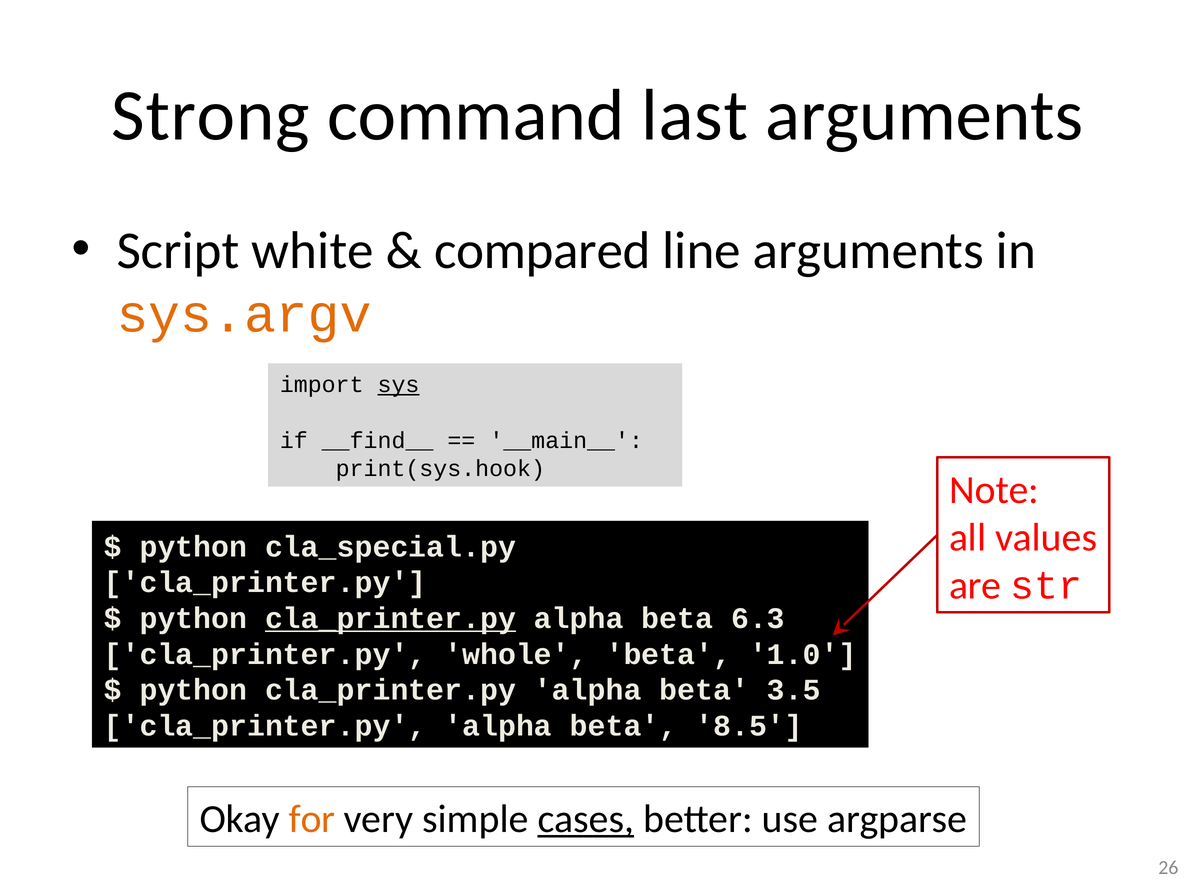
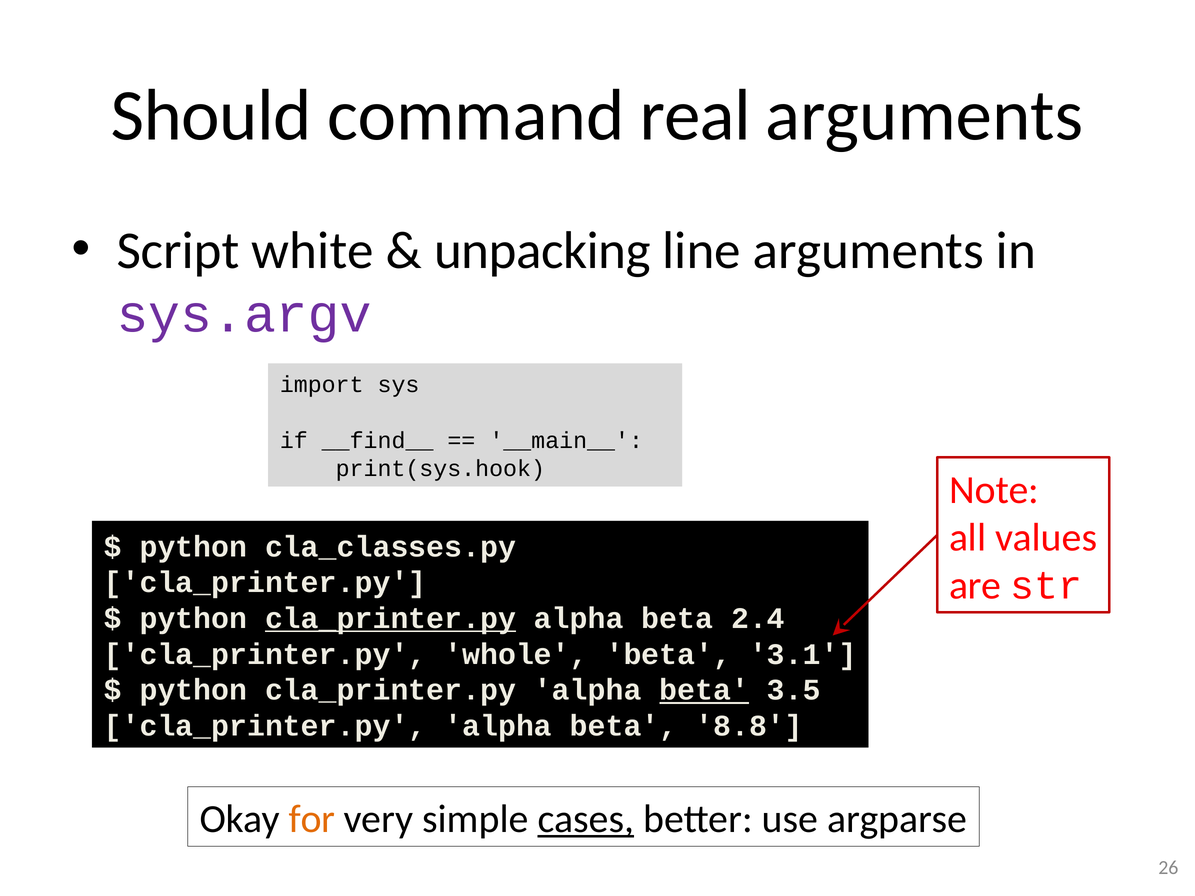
Strong: Strong -> Should
last: last -> real
compared: compared -> unpacking
sys.argv colour: orange -> purple
sys underline: present -> none
cla_special.py: cla_special.py -> cla_classes.py
6.3: 6.3 -> 2.4
1.0: 1.0 -> 3.1
beta at (704, 690) underline: none -> present
8.5: 8.5 -> 8.8
